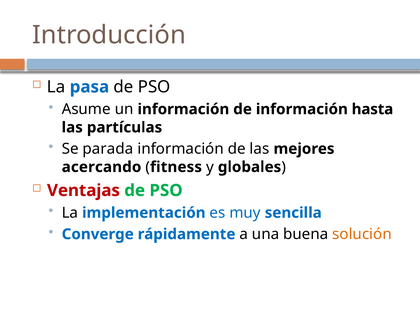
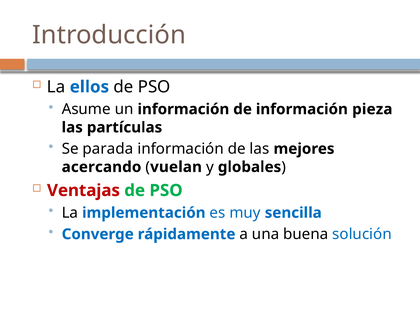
pasa: pasa -> ellos
hasta: hasta -> pieza
fitness: fitness -> vuelan
solución colour: orange -> blue
